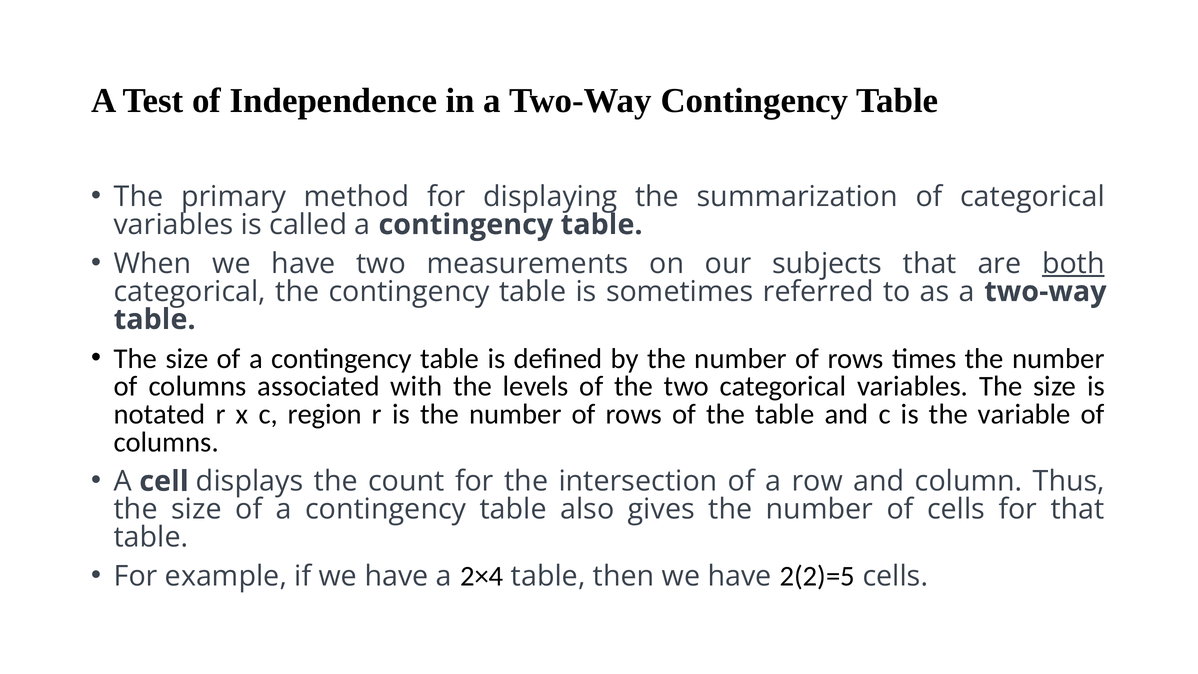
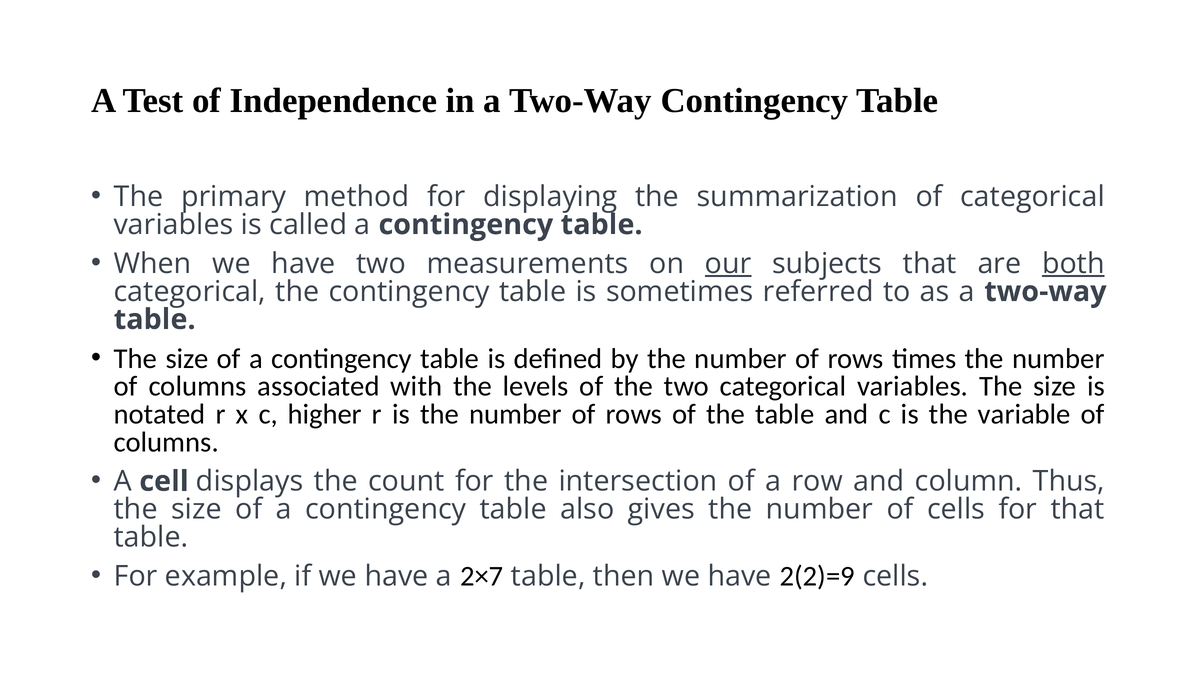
our underline: none -> present
region: region -> higher
2×4: 2×4 -> 2×7
2(2)=5: 2(2)=5 -> 2(2)=9
